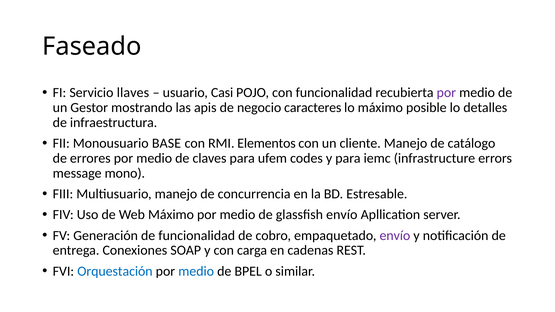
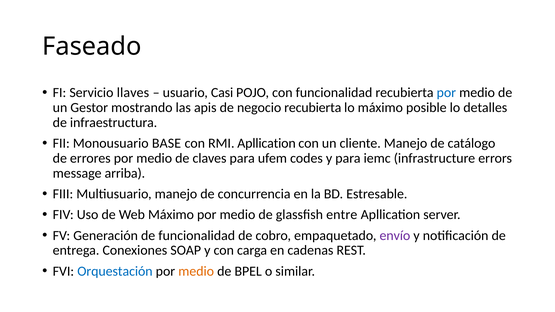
por at (446, 93) colour: purple -> blue
negocio caracteres: caracteres -> recubierta
RMI Elementos: Elementos -> Apllication
mono: mono -> arriba
glassfish envío: envío -> entre
medio at (196, 271) colour: blue -> orange
